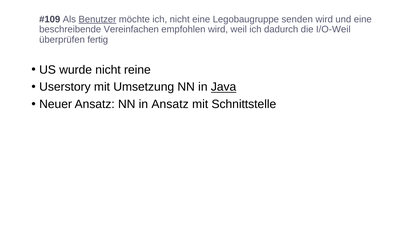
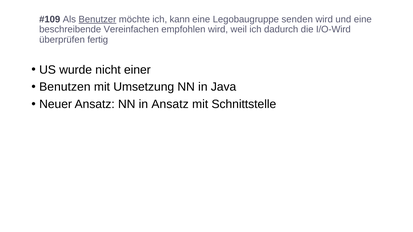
ich nicht: nicht -> kann
I/O-Weil: I/O-Weil -> I/O-Wird
reine: reine -> einer
Userstory: Userstory -> Benutzen
Java underline: present -> none
